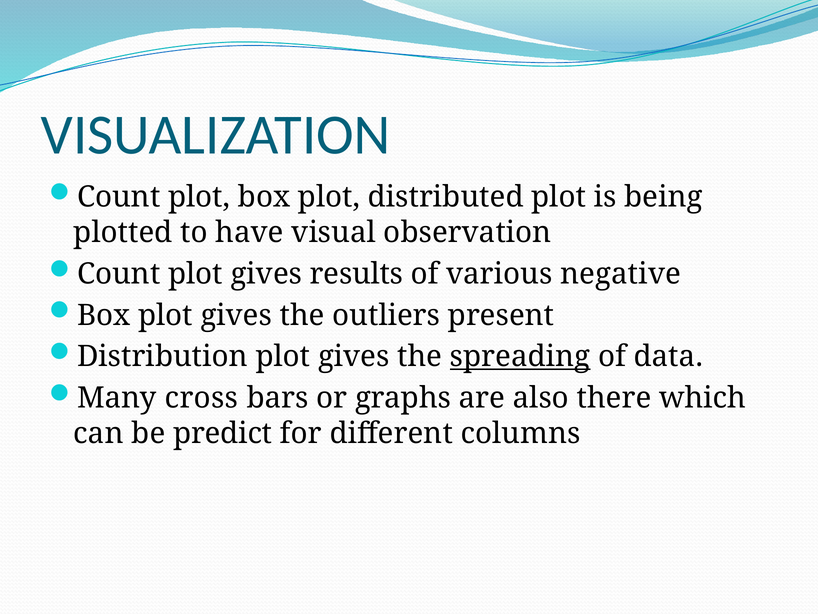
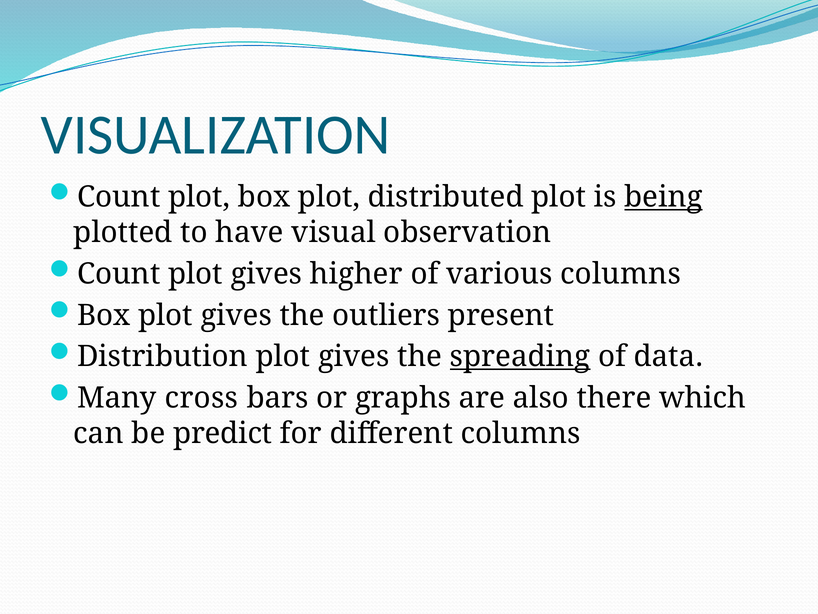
being underline: none -> present
results: results -> higher
various negative: negative -> columns
